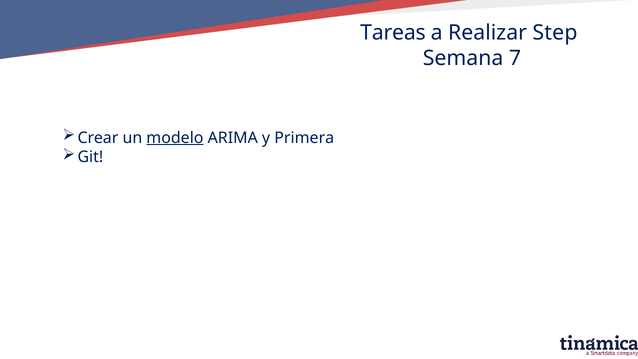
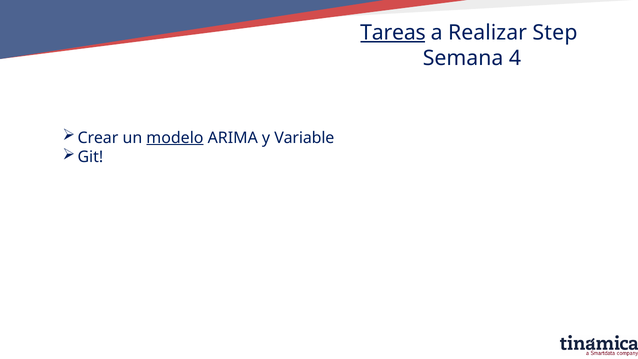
Tareas underline: none -> present
7: 7 -> 4
Primera: Primera -> Variable
